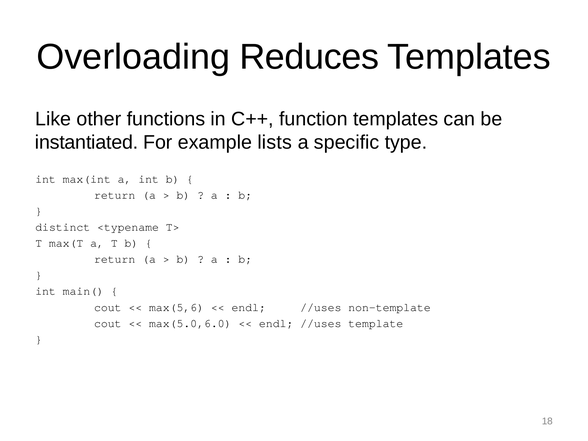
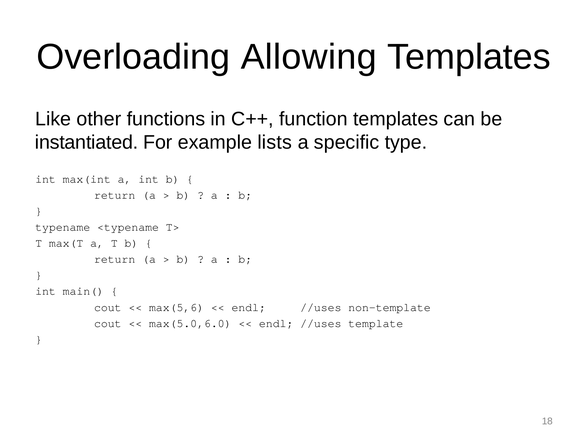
Reduces: Reduces -> Allowing
distinct: distinct -> typename
